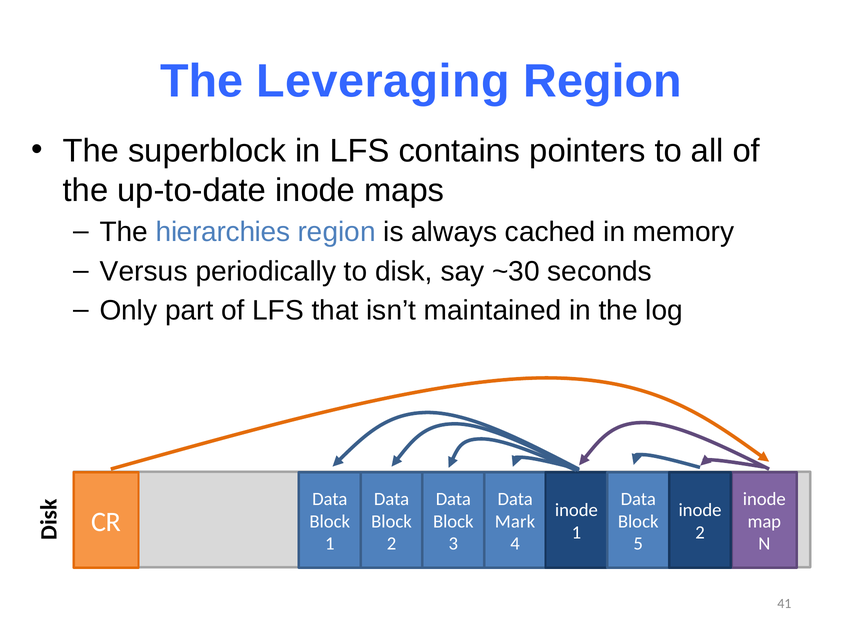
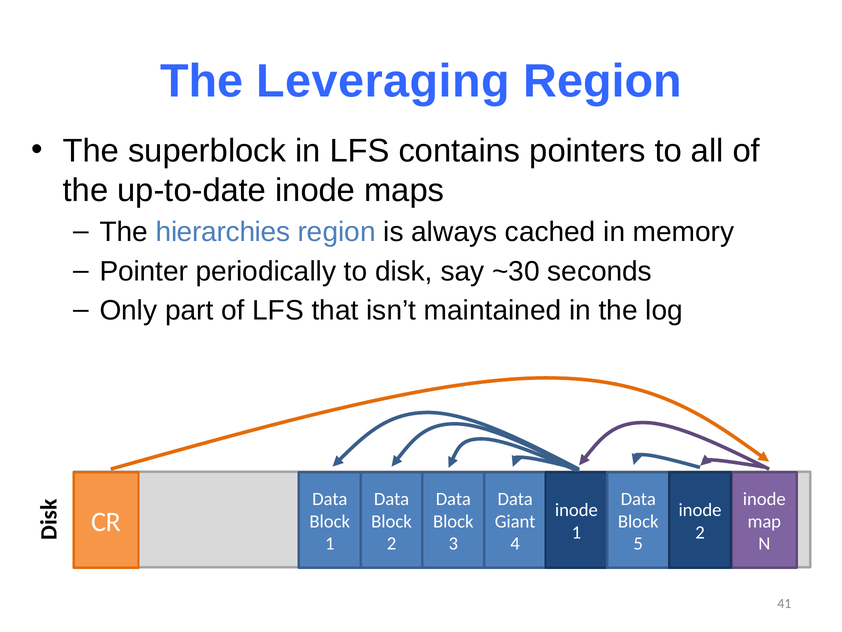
Versus: Versus -> Pointer
Mark: Mark -> Giant
